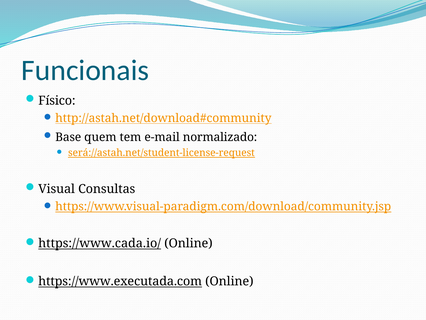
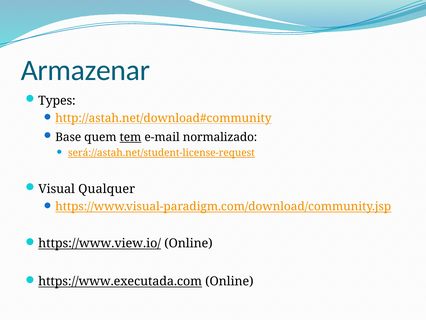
Funcionais: Funcionais -> Armazenar
Físico: Físico -> Types
tem underline: none -> present
Consultas: Consultas -> Qualquer
https://www.cada.io/: https://www.cada.io/ -> https://www.view.io/
